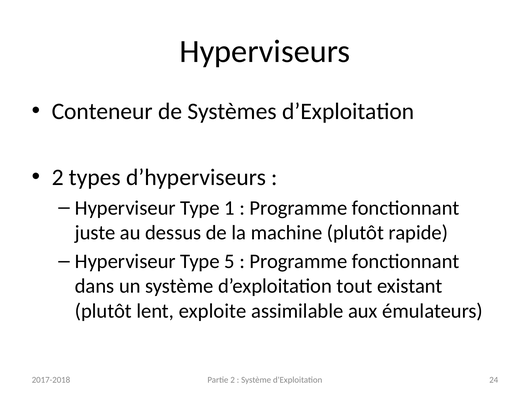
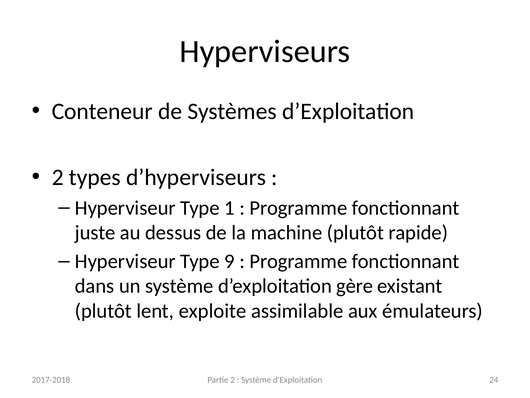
5: 5 -> 9
tout: tout -> gère
